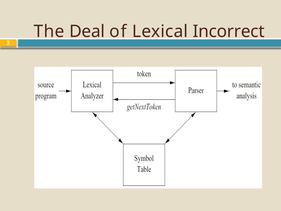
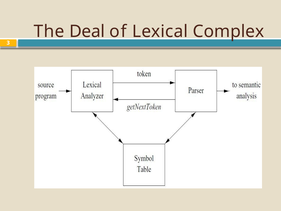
Incorrect: Incorrect -> Complex
